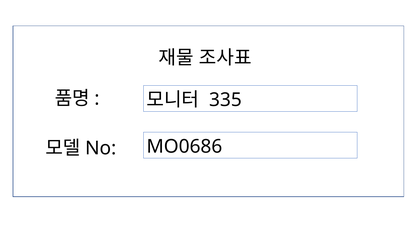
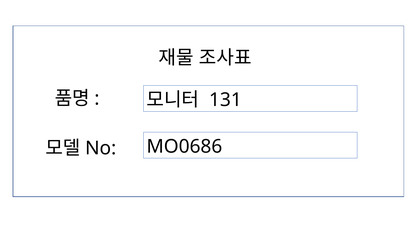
335: 335 -> 131
